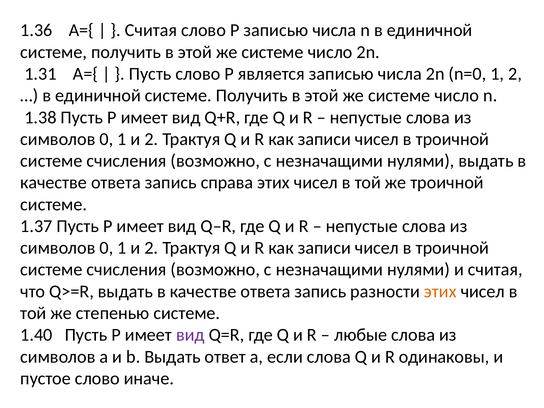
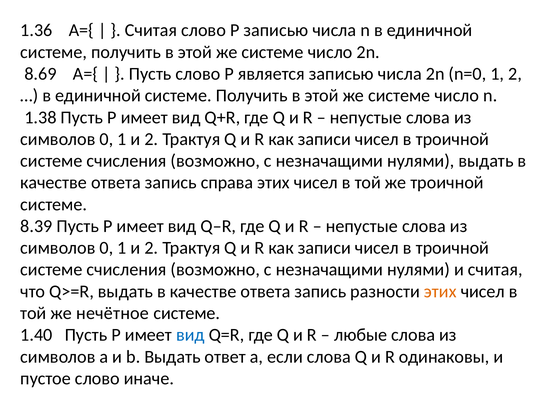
1.31: 1.31 -> 8.69
1.37: 1.37 -> 8.39
степенью: степенью -> нечётное
вид at (190, 335) colour: purple -> blue
